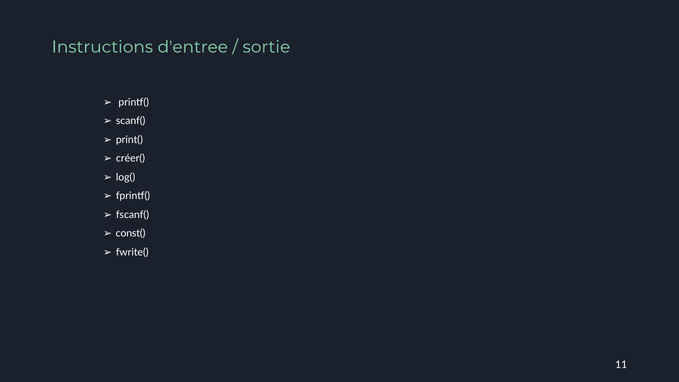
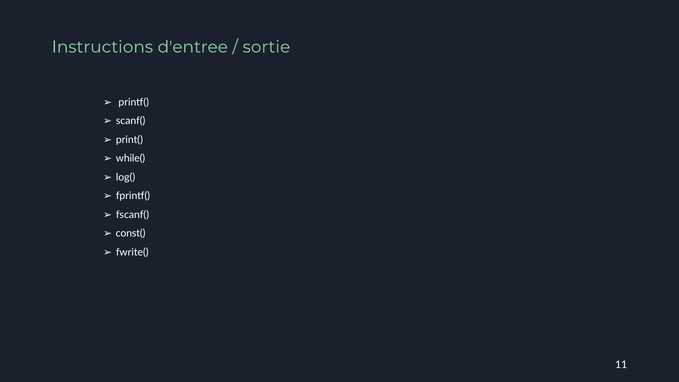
créer(: créer( -> while(
